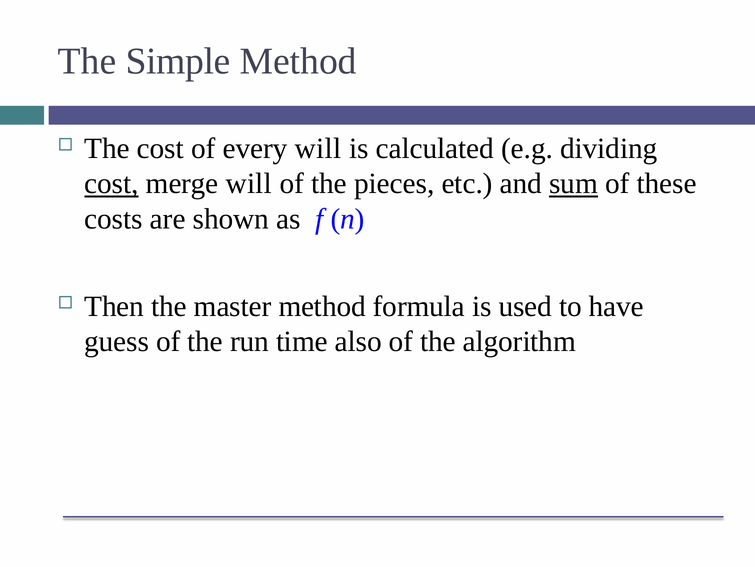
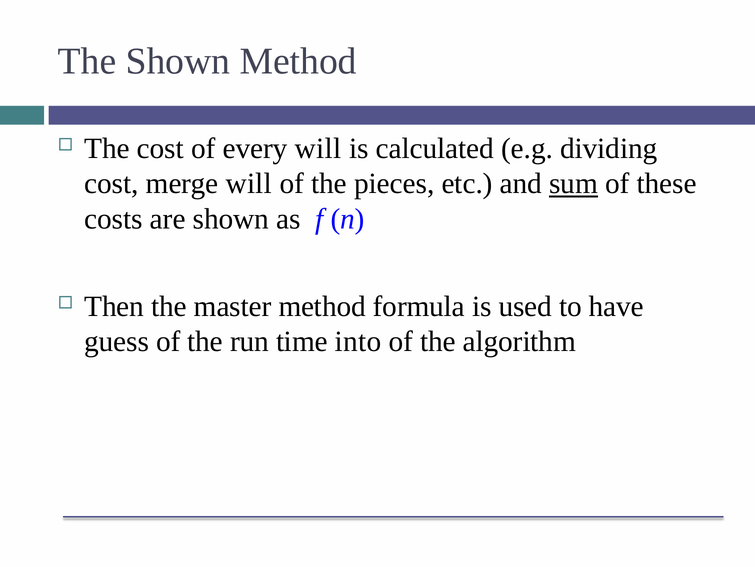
The Simple: Simple -> Shown
cost at (111, 183) underline: present -> none
also: also -> into
